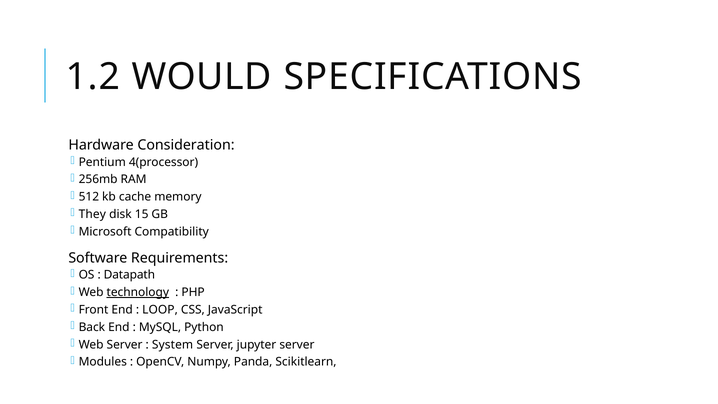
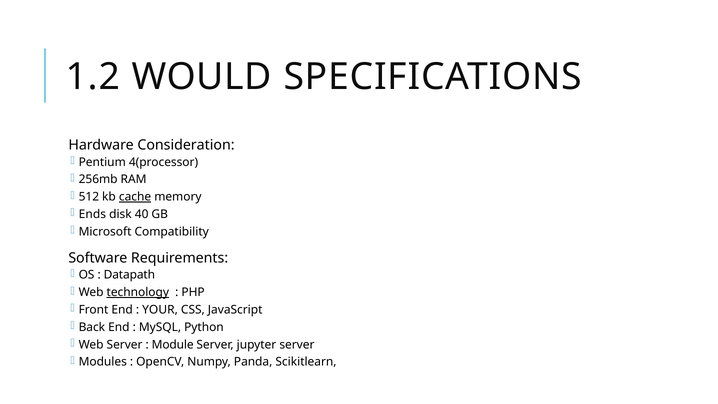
cache underline: none -> present
They: They -> Ends
15: 15 -> 40
LOOP: LOOP -> YOUR
System: System -> Module
